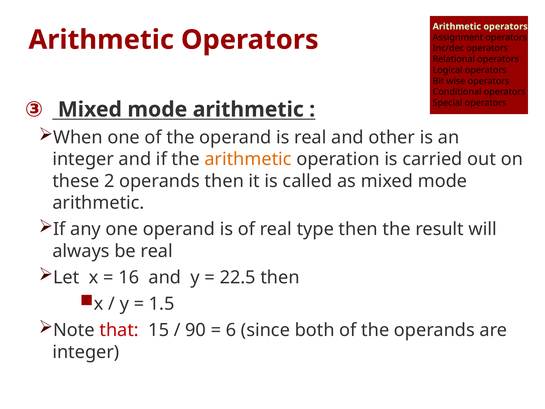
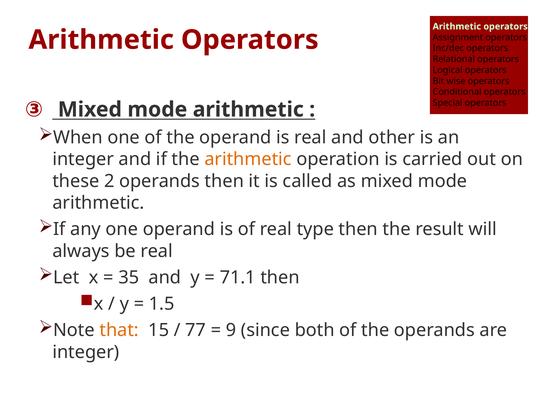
16: 16 -> 35
22.5: 22.5 -> 71.1
that colour: red -> orange
90: 90 -> 77
6: 6 -> 9
